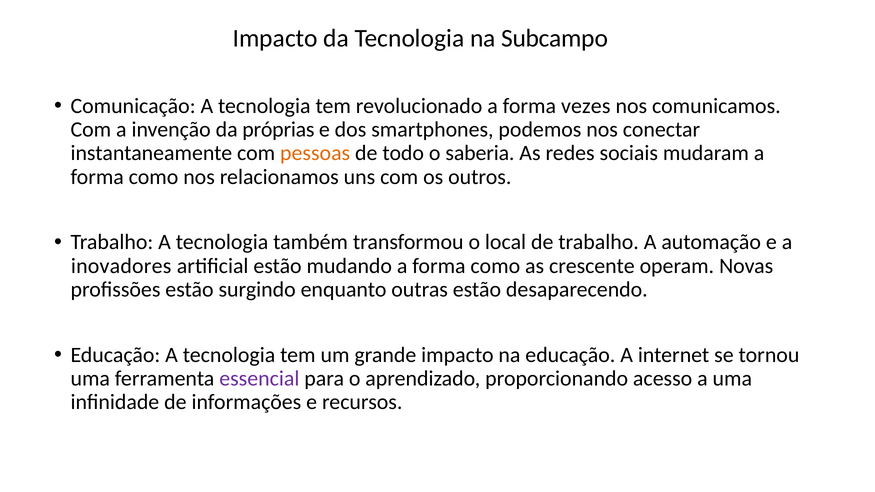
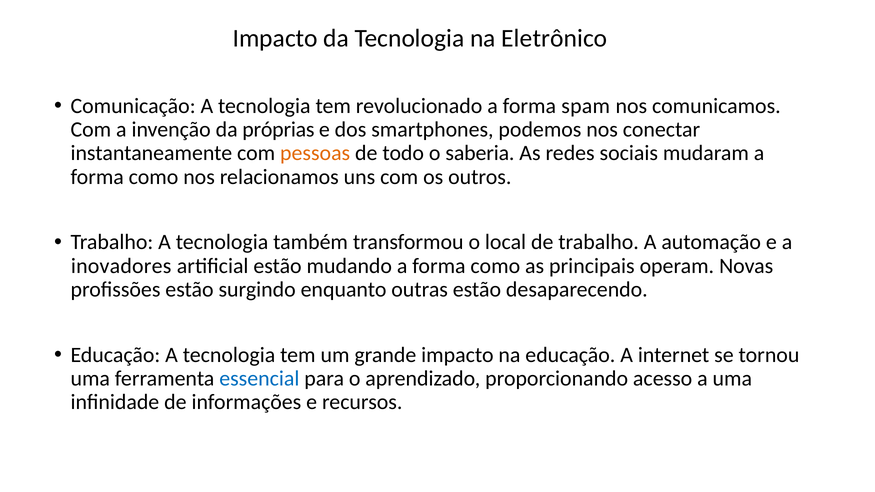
Subcampo: Subcampo -> Eletrônico
vezes: vezes -> spam
crescente: crescente -> principais
essencial colour: purple -> blue
